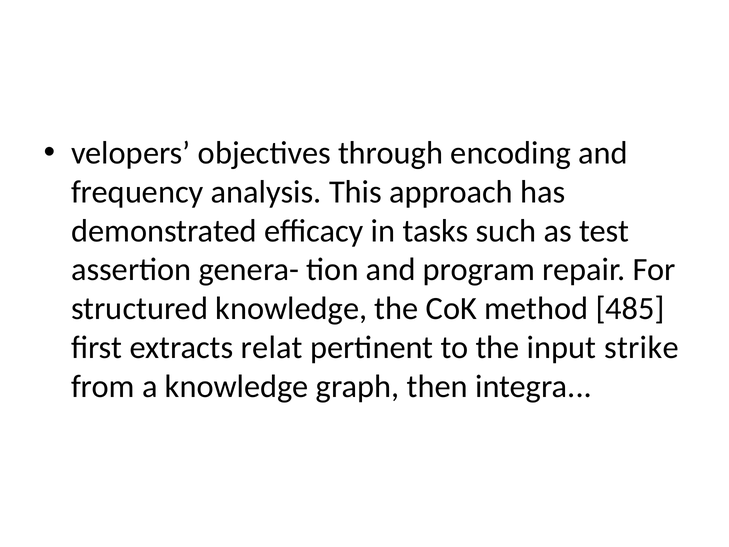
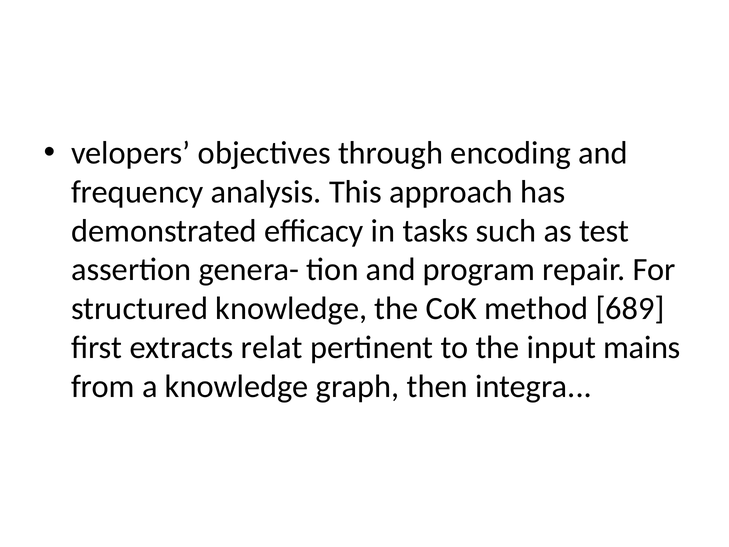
485: 485 -> 689
strike: strike -> mains
